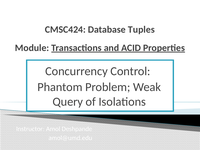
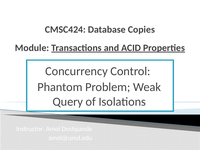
Tuples: Tuples -> Copies
